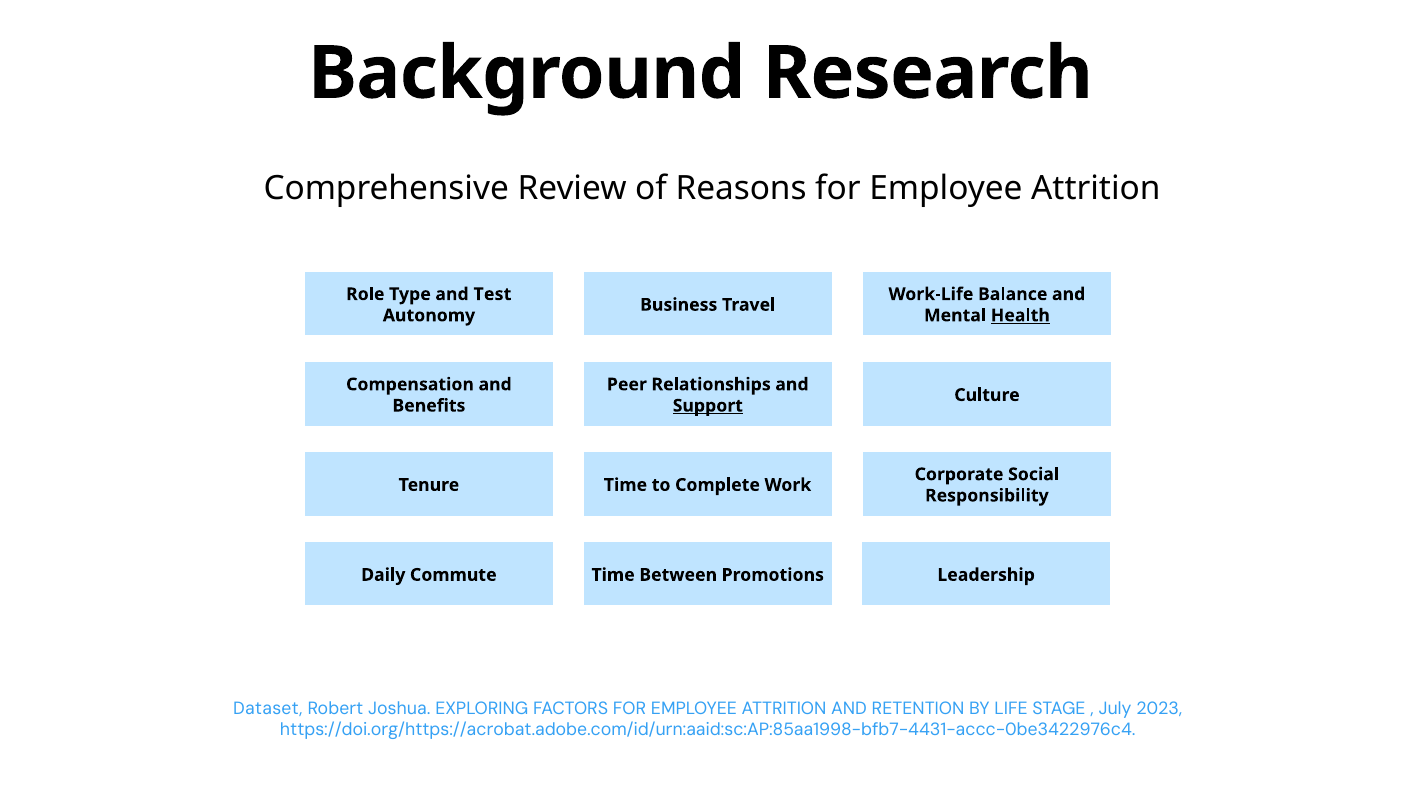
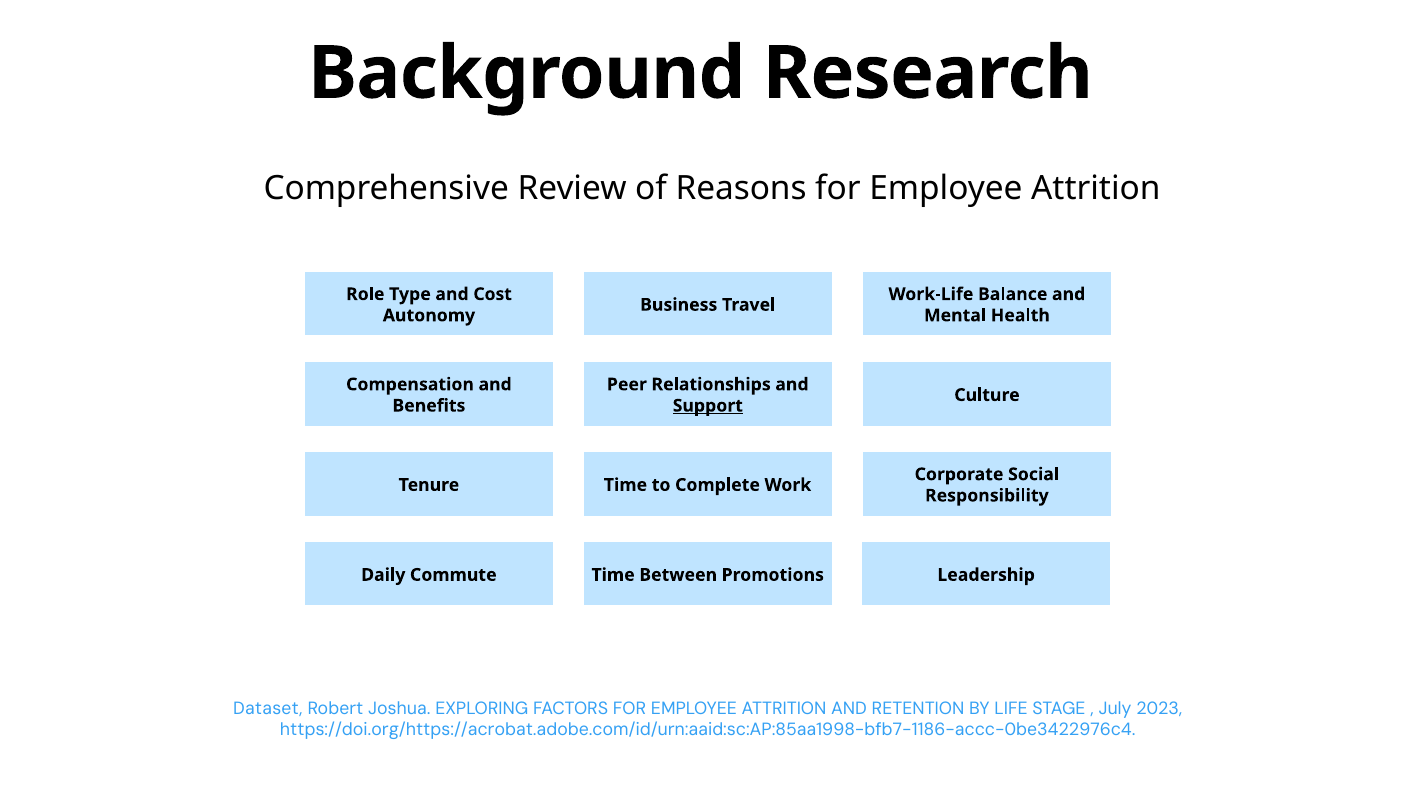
Test: Test -> Cost
Health underline: present -> none
https://doi.org/https://acrobat.adobe.com/id/urn:aaid:sc:AP:85aa1998-bfb7-4431-accc-0be3422976c4: https://doi.org/https://acrobat.adobe.com/id/urn:aaid:sc:AP:85aa1998-bfb7-4431-accc-0be3422976c4 -> https://doi.org/https://acrobat.adobe.com/id/urn:aaid:sc:AP:85aa1998-bfb7-1186-accc-0be3422976c4
